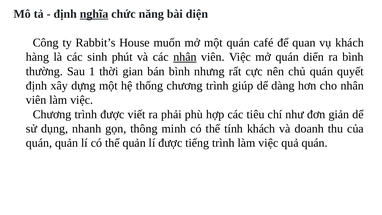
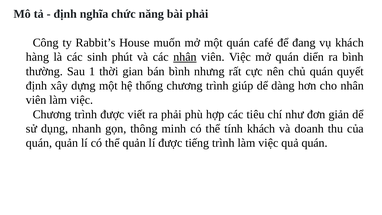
nghĩa underline: present -> none
bài diện: diện -> phải
quan: quan -> đang
